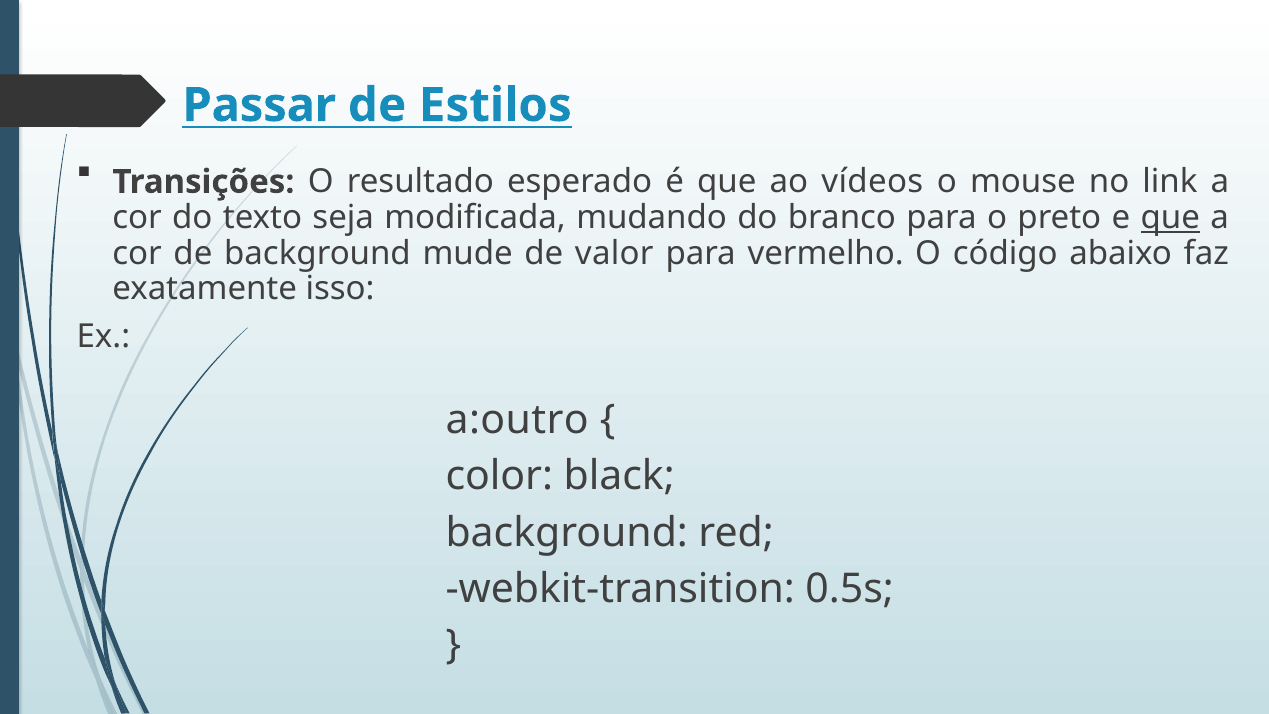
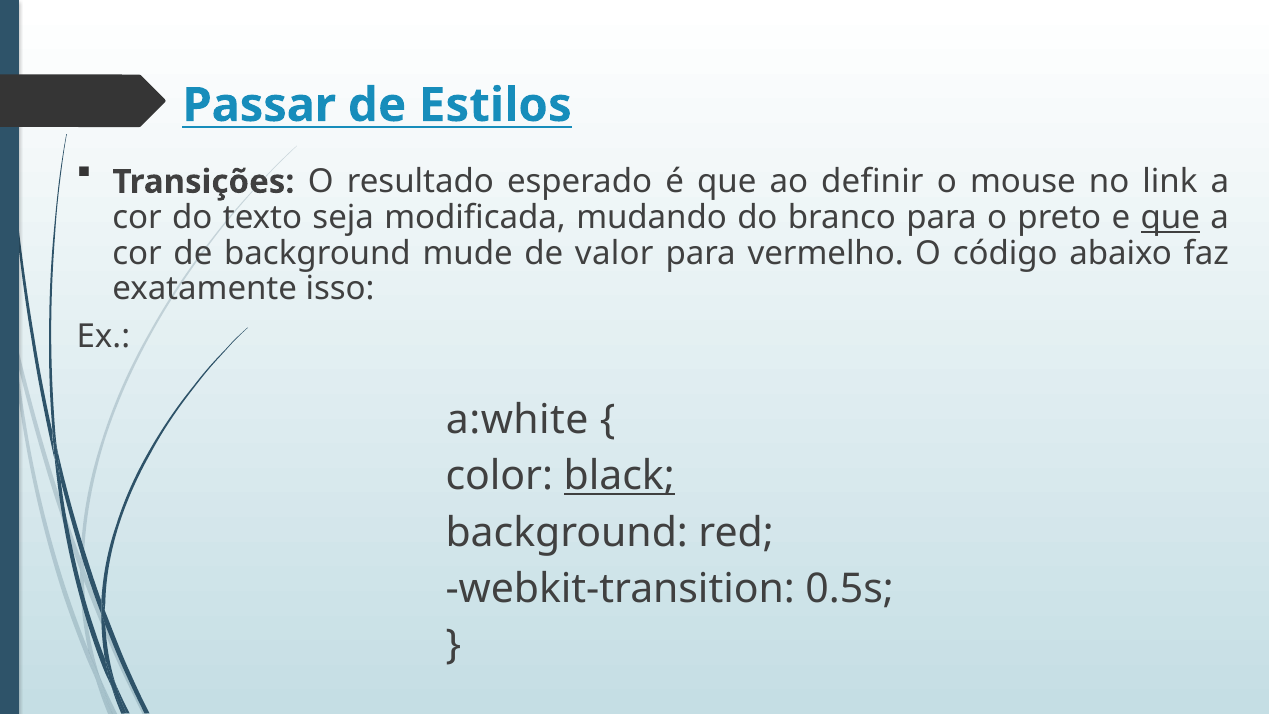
vídeos: vídeos -> definir
a:outro: a:outro -> a:white
black underline: none -> present
